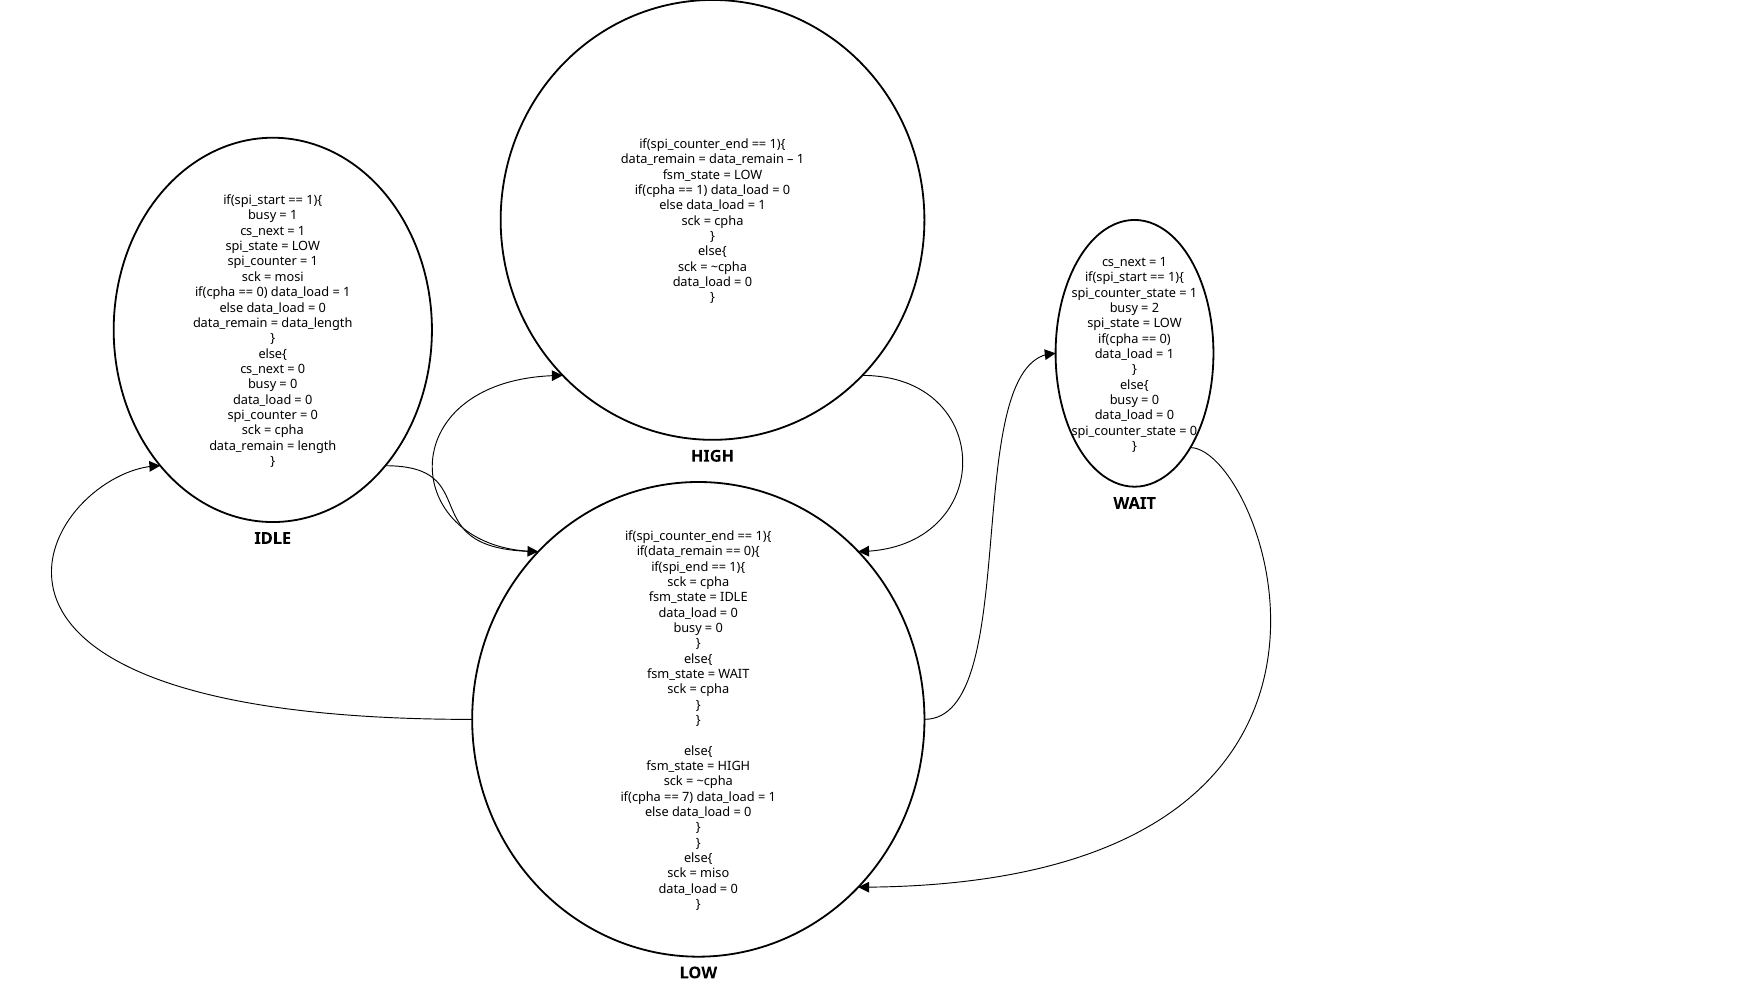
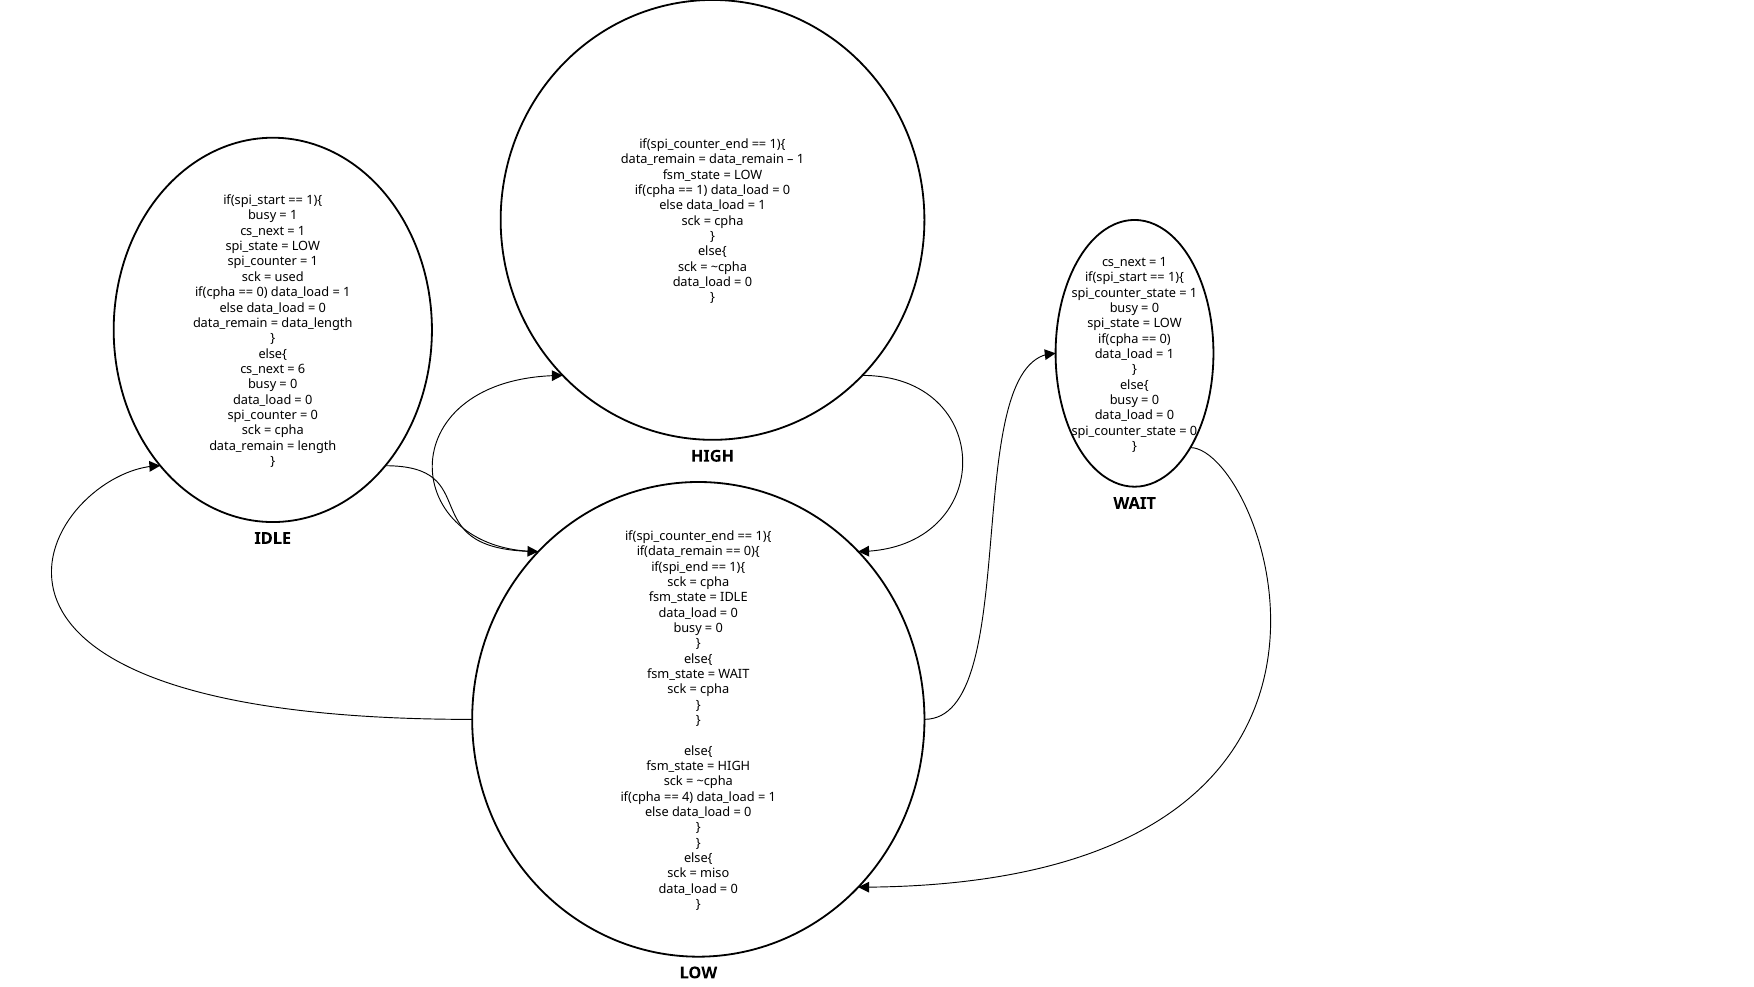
mosi: mosi -> used
2 at (1156, 308): 2 -> 0
0 at (302, 369): 0 -> 6
7: 7 -> 4
